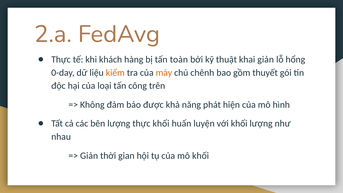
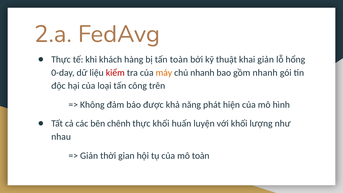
kiểm colour: orange -> red
chủ chênh: chênh -> nhanh
gồm thuyết: thuyết -> nhanh
bên lượng: lượng -> chênh
mô khối: khối -> toàn
